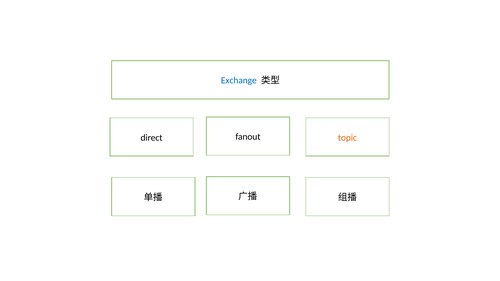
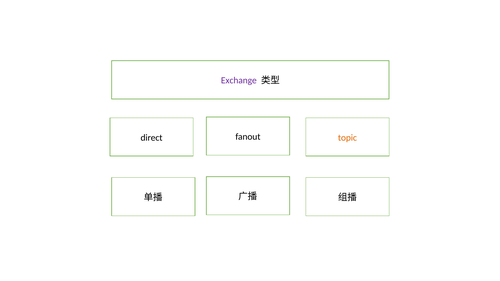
Exchange colour: blue -> purple
